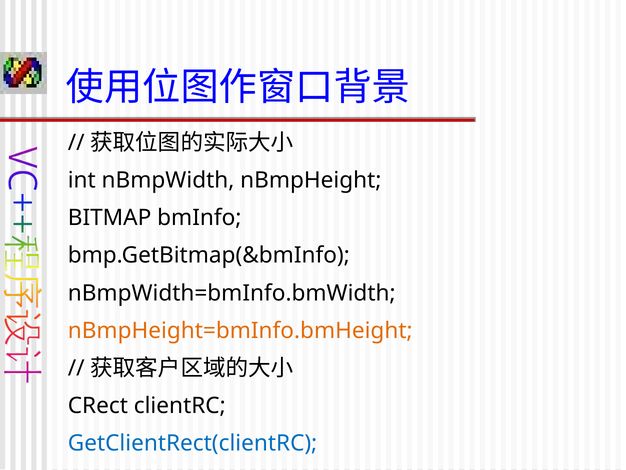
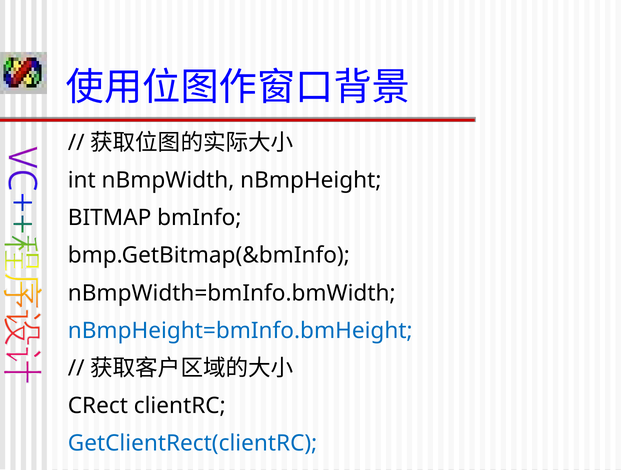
nBmpHeight=bmInfo.bmHeight colour: orange -> blue
